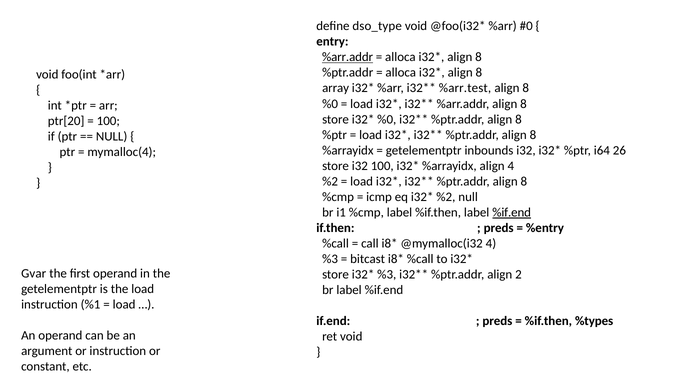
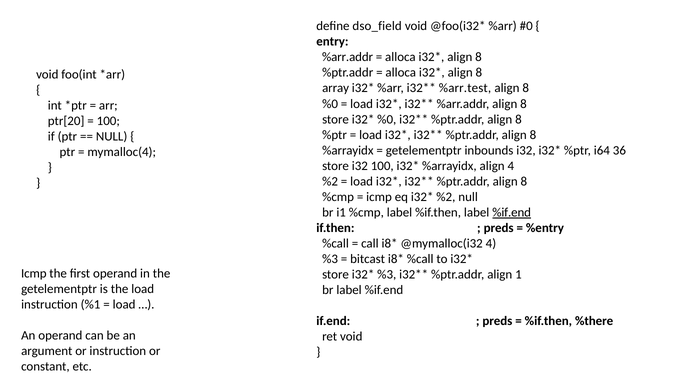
dso_type: dso_type -> dso_field
%arr.addr at (348, 57) underline: present -> none
26: 26 -> 36
Gvar at (34, 274): Gvar -> Icmp
2: 2 -> 1
%types: %types -> %there
